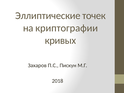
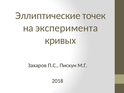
криптографии: криптографии -> эксперимента
